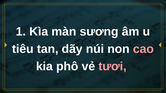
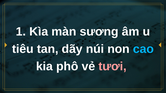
cao colour: pink -> light blue
